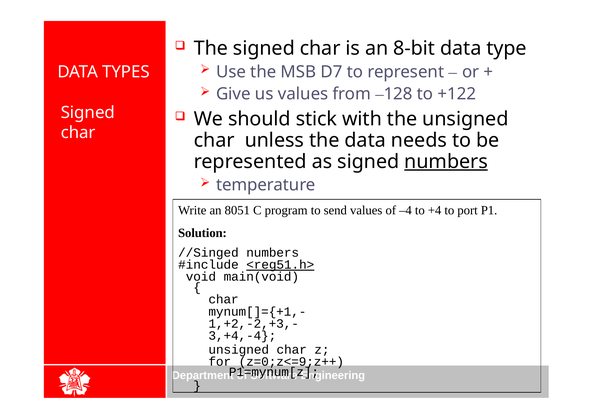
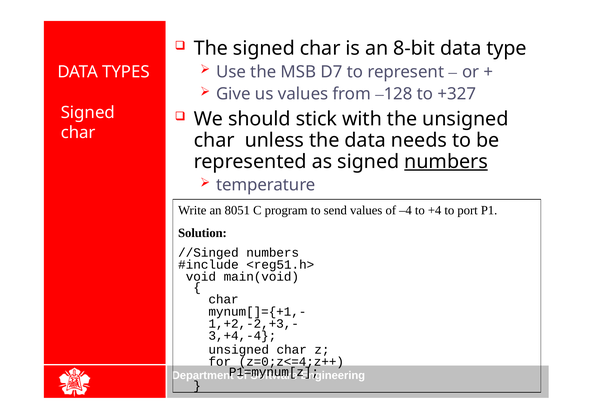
+122: +122 -> +327
<reg51.h> underline: present -> none
z=0;z<=9;z++: z=0;z<=9;z++ -> z=0;z<=4;z++
